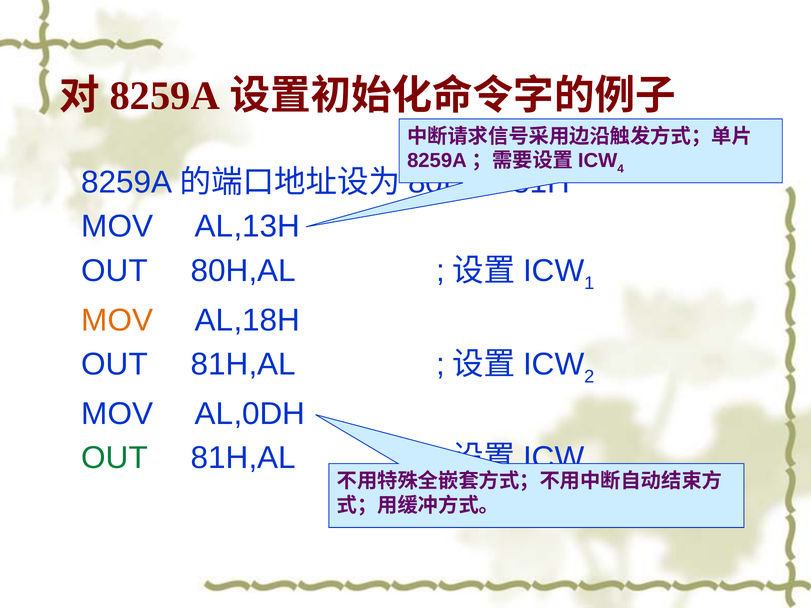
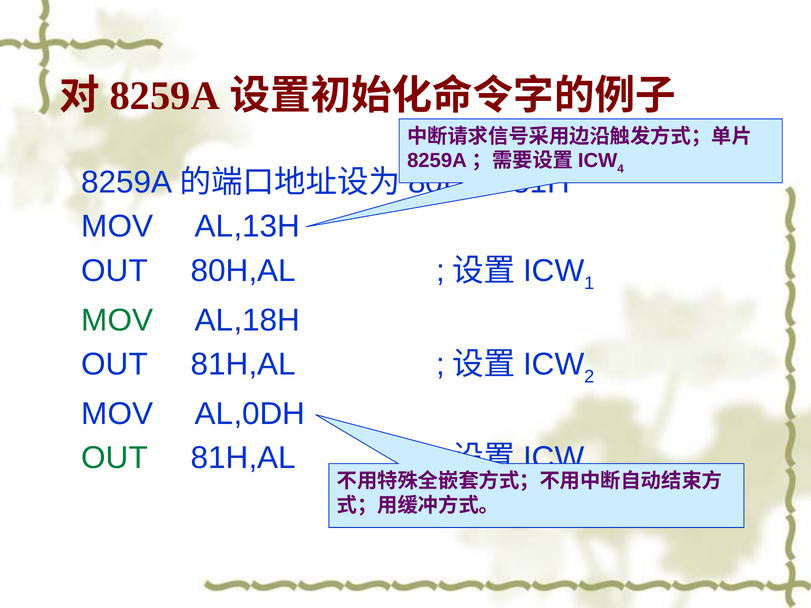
MOV at (117, 320) colour: orange -> green
